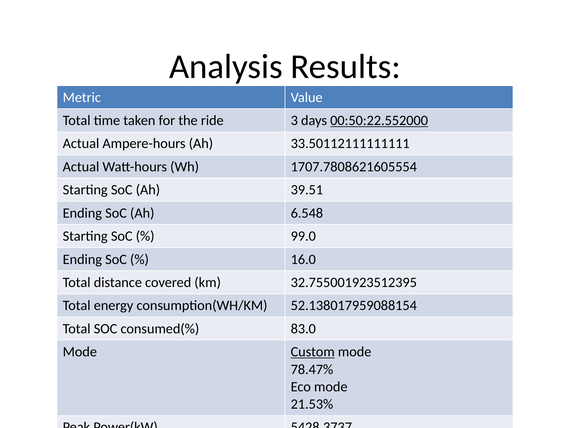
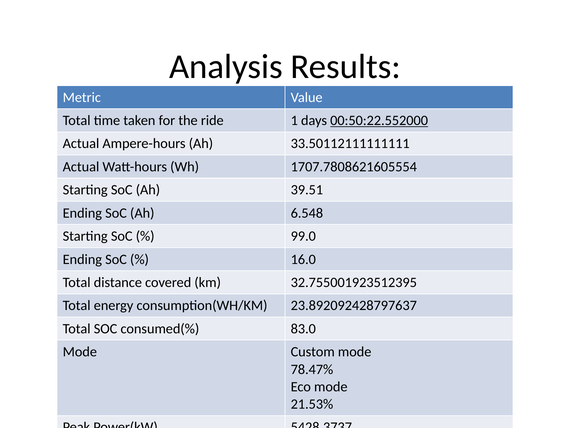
3: 3 -> 1
52.138017959088154: 52.138017959088154 -> 23.892092428797637
Custom underline: present -> none
